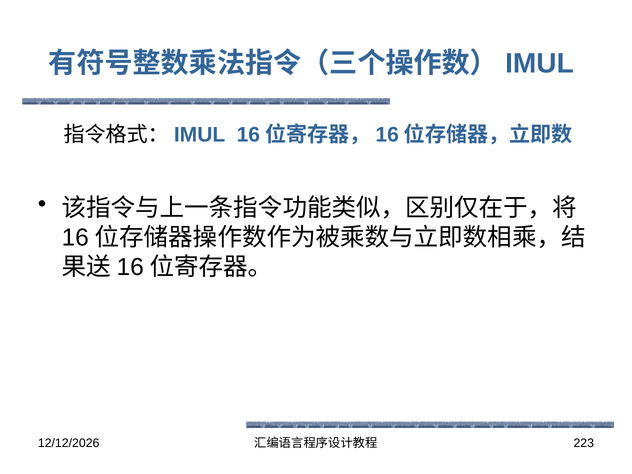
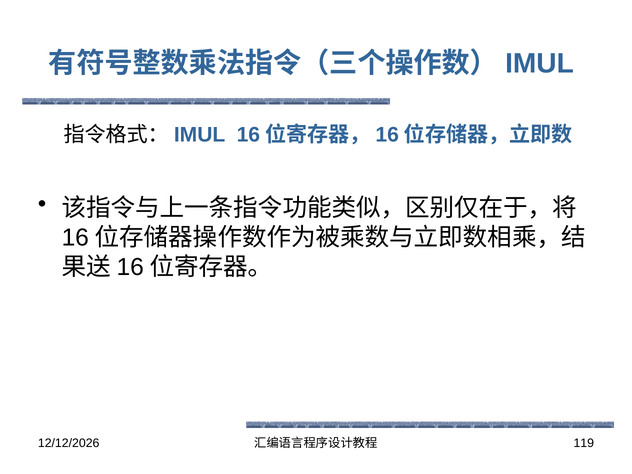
223: 223 -> 119
